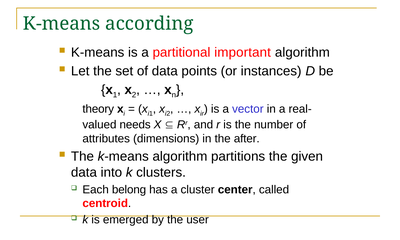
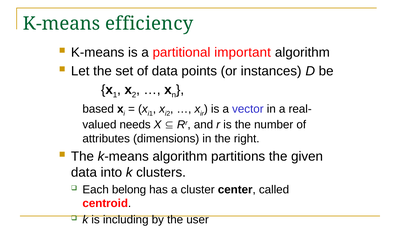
according: according -> efficiency
theory: theory -> based
after: after -> right
emerged: emerged -> including
